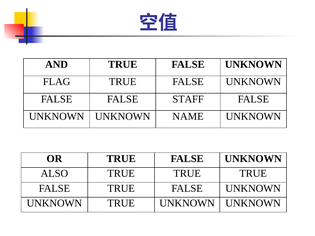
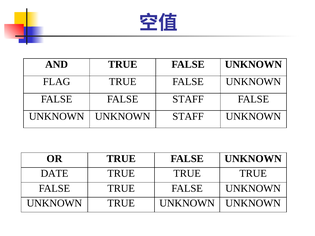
UNKNOWN NAME: NAME -> STAFF
ALSO: ALSO -> DATE
